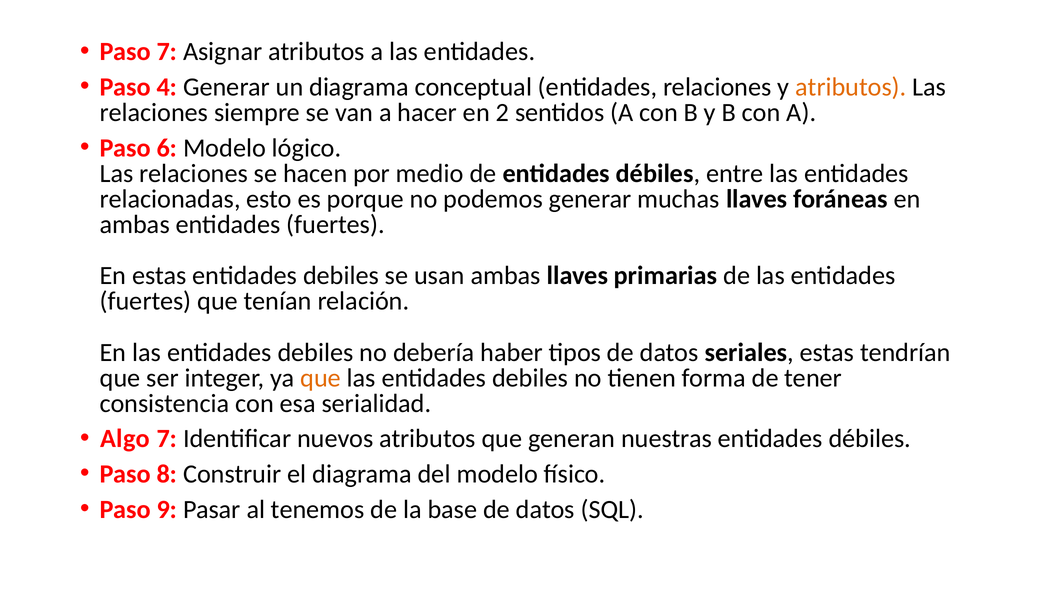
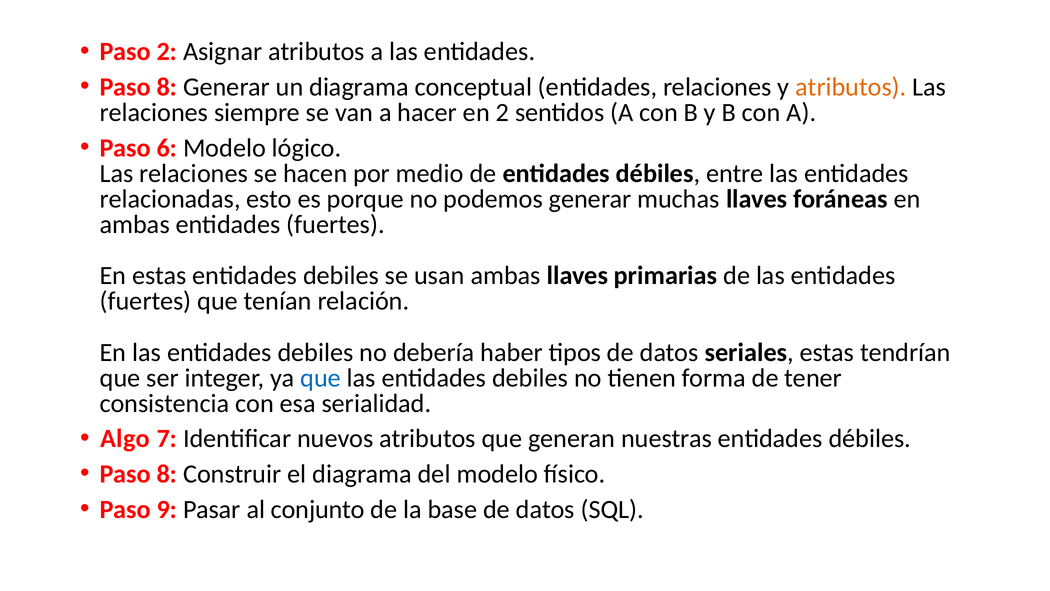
Paso 7: 7 -> 2
4 at (167, 87): 4 -> 8
que at (321, 378) colour: orange -> blue
tenemos: tenemos -> conjunto
